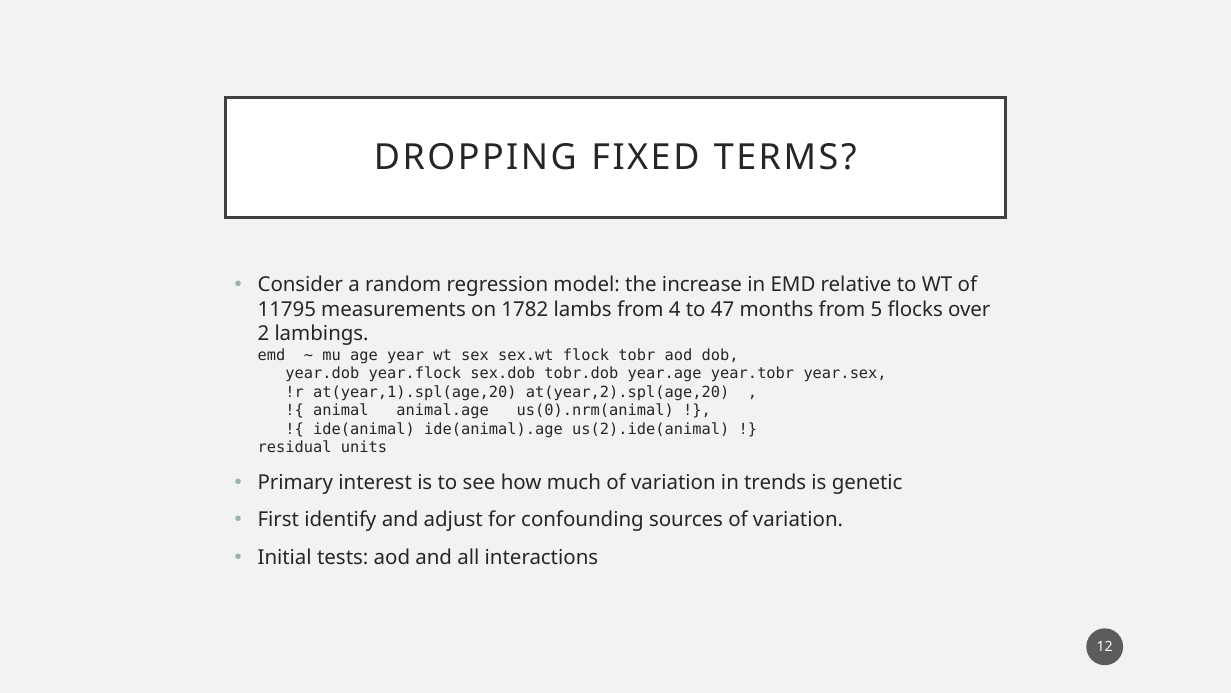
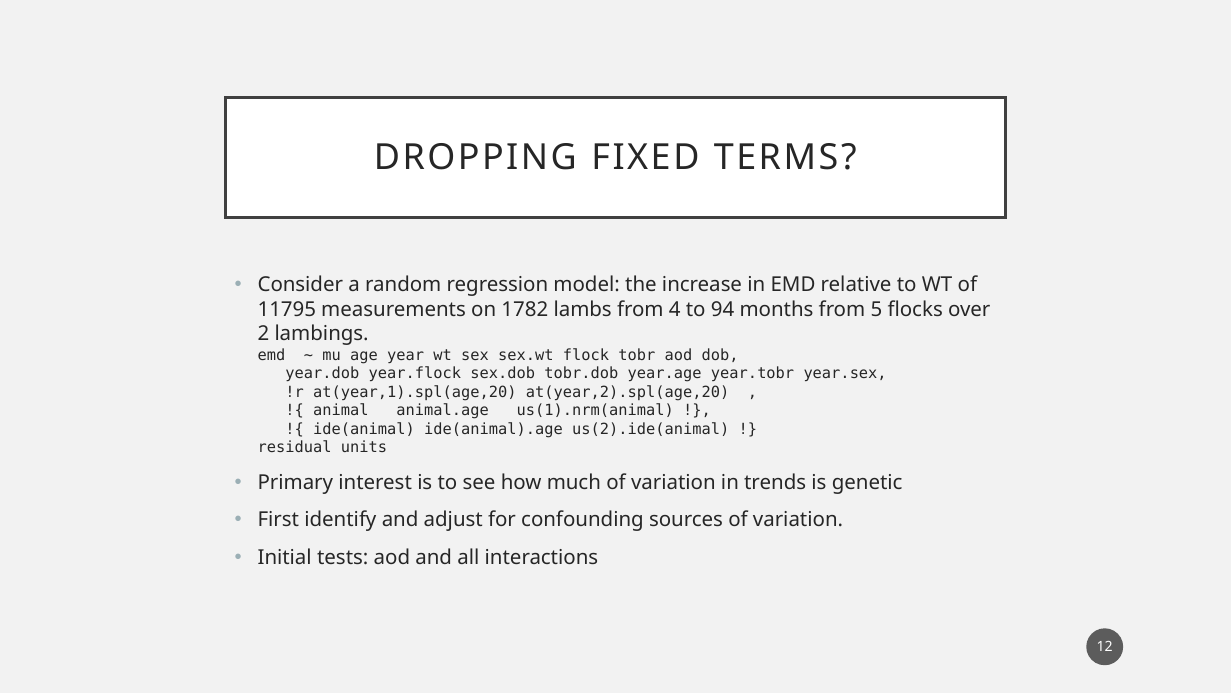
47: 47 -> 94
us(0).nrm(animal: us(0).nrm(animal -> us(1).nrm(animal
